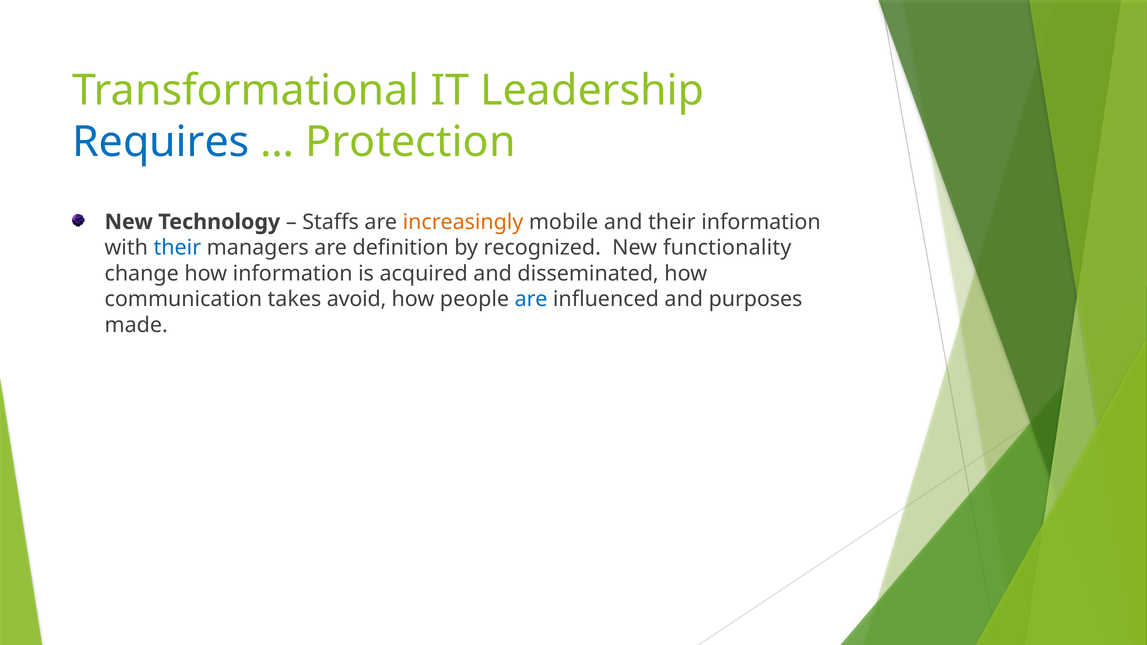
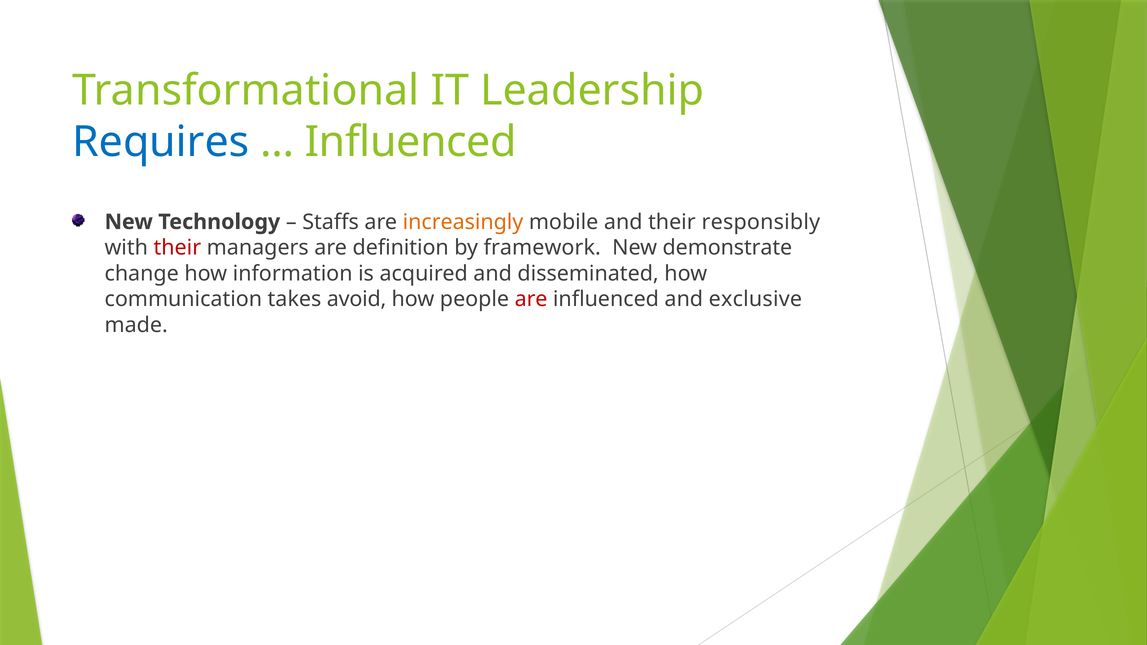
Protection at (411, 142): Protection -> Influenced
their information: information -> responsibly
their at (177, 248) colour: blue -> red
recognized: recognized -> framework
functionality: functionality -> demonstrate
are at (531, 299) colour: blue -> red
purposes: purposes -> exclusive
